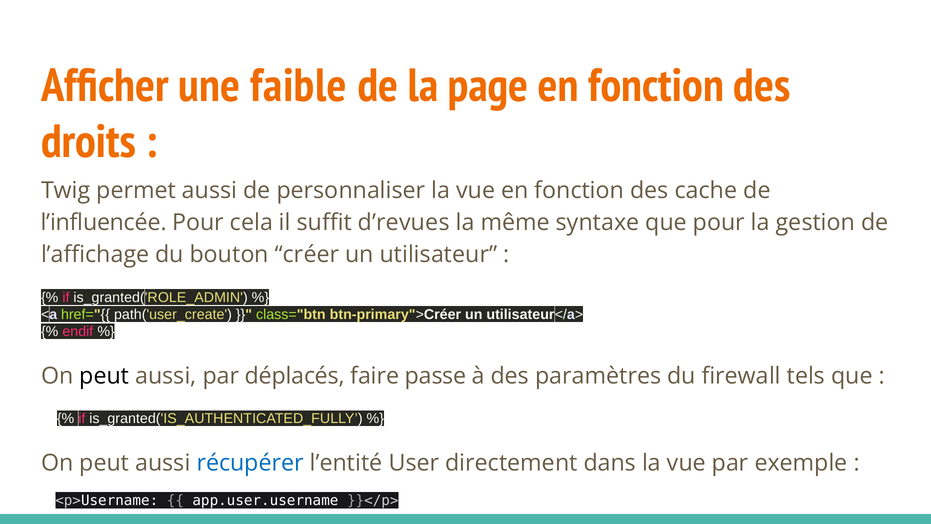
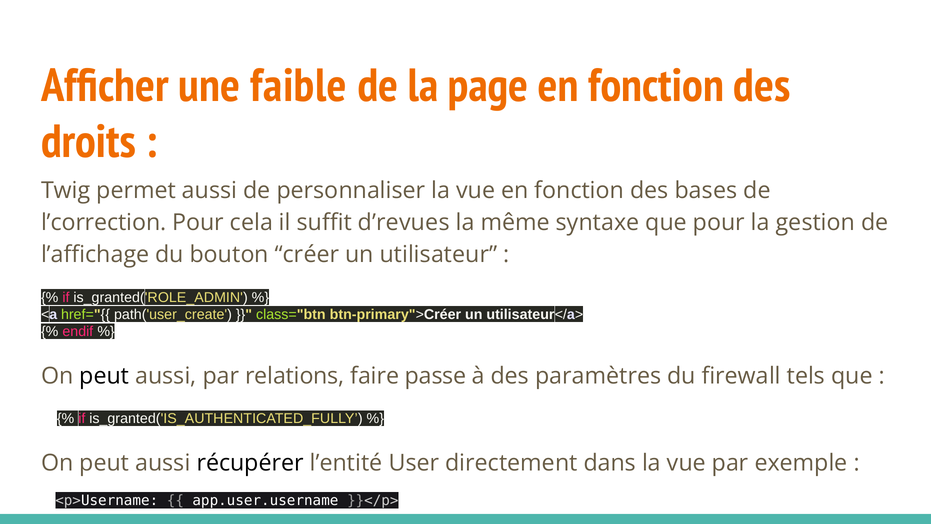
cache: cache -> bases
l’influencée: l’influencée -> l’correction
déplacés: déplacés -> relations
récupérer colour: blue -> black
